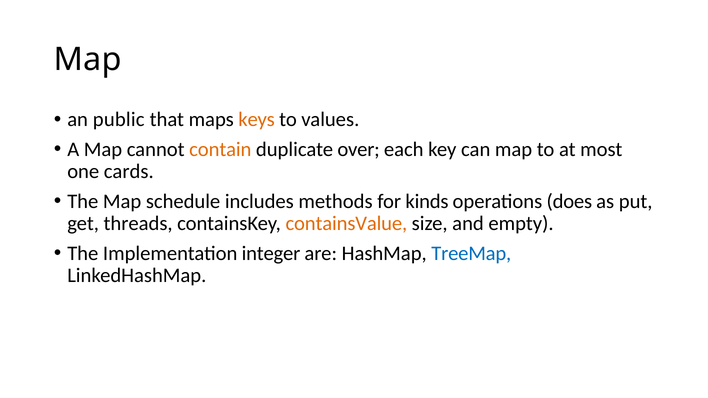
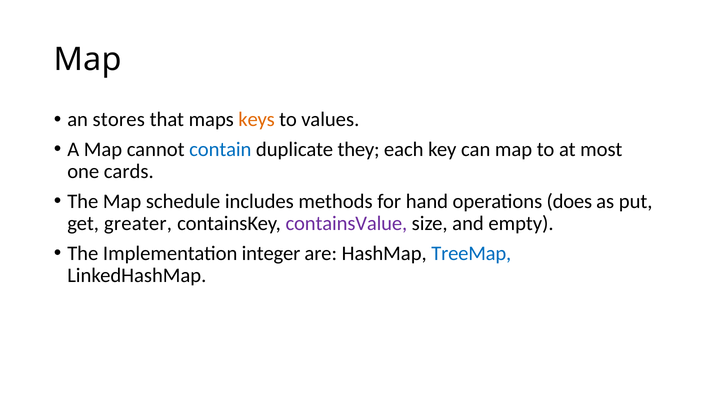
public: public -> stores
contain colour: orange -> blue
over: over -> they
kinds: kinds -> hand
threads: threads -> greater
containsValue colour: orange -> purple
